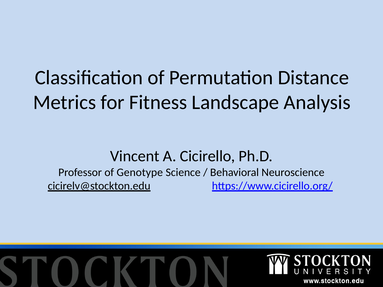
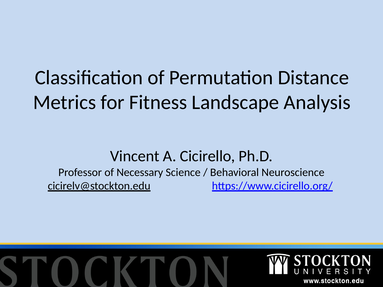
Genotype: Genotype -> Necessary
